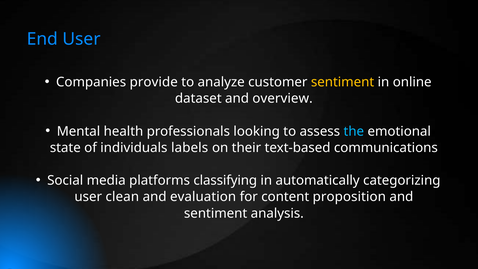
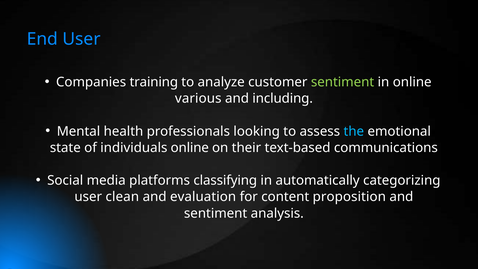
provide: provide -> training
sentiment at (343, 82) colour: yellow -> light green
dataset: dataset -> various
overview: overview -> including
individuals labels: labels -> online
